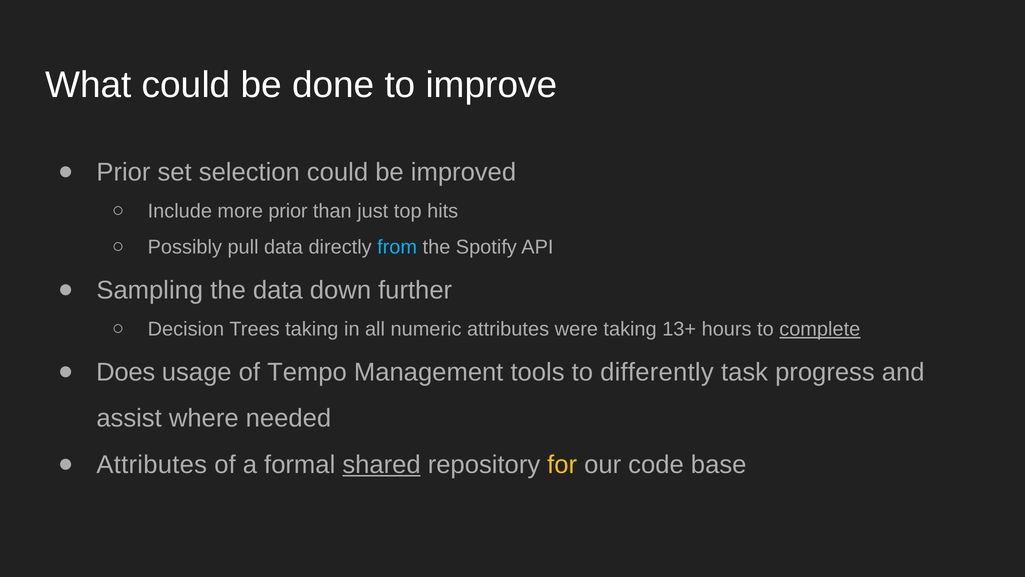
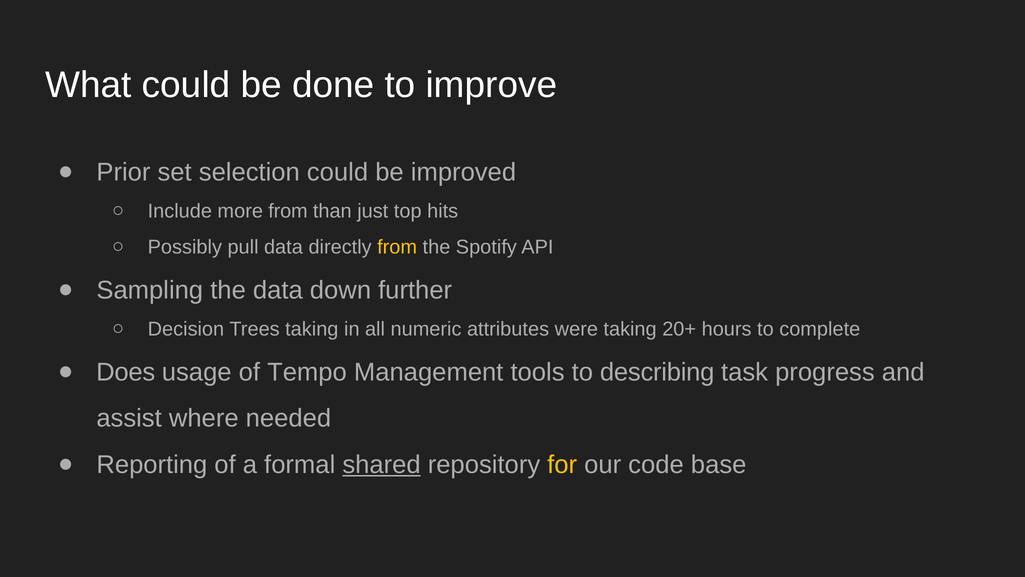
more prior: prior -> from
from at (397, 247) colour: light blue -> yellow
13+: 13+ -> 20+
complete underline: present -> none
differently: differently -> describing
Attributes at (152, 464): Attributes -> Reporting
